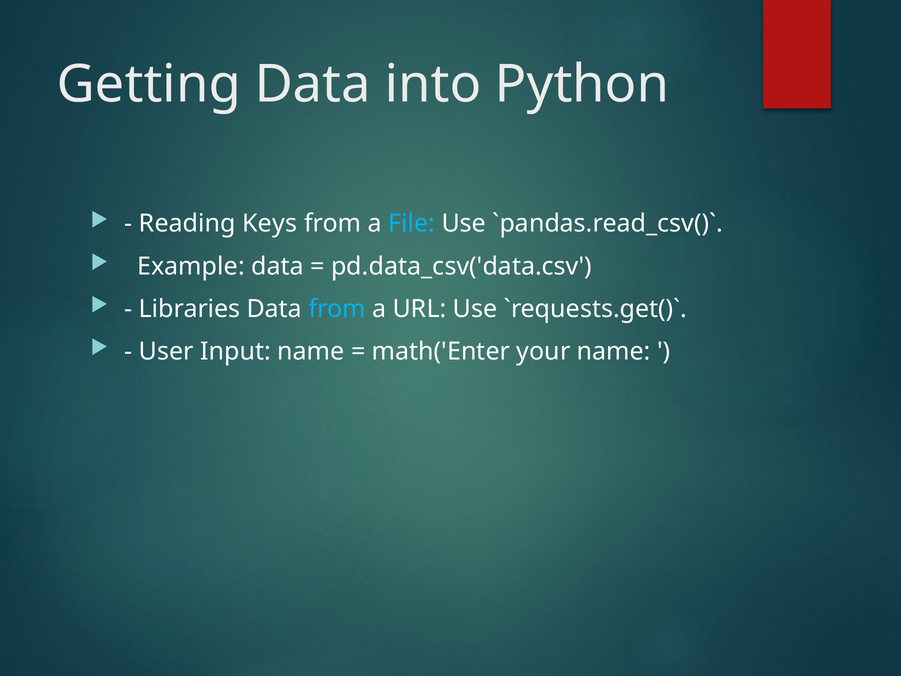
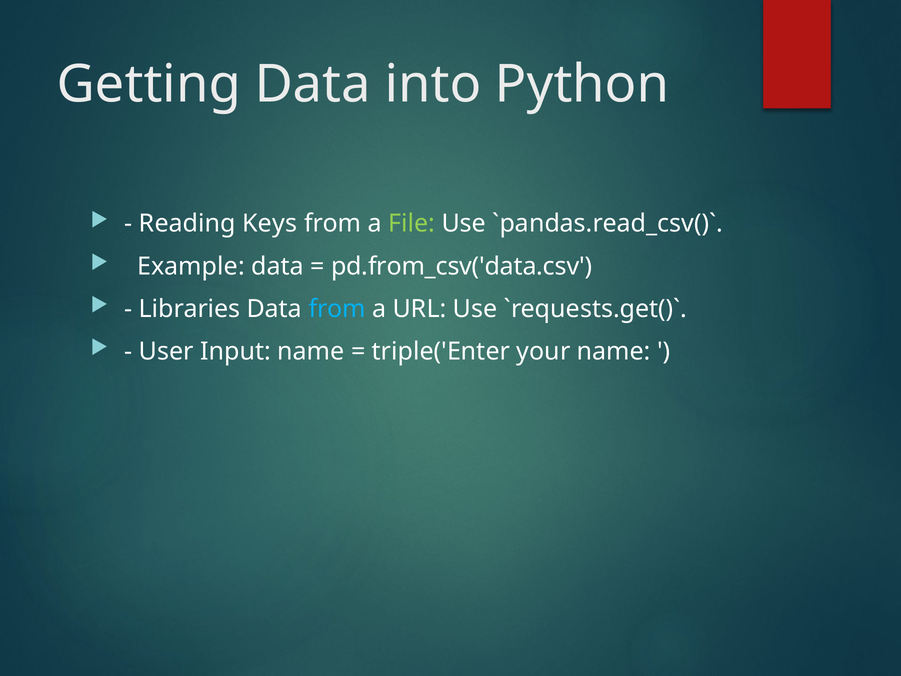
File colour: light blue -> light green
pd.data_csv('data.csv: pd.data_csv('data.csv -> pd.from_csv('data.csv
math('Enter: math('Enter -> triple('Enter
